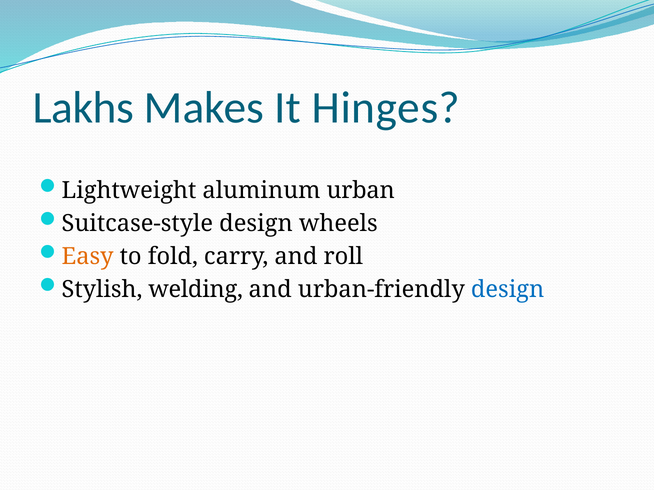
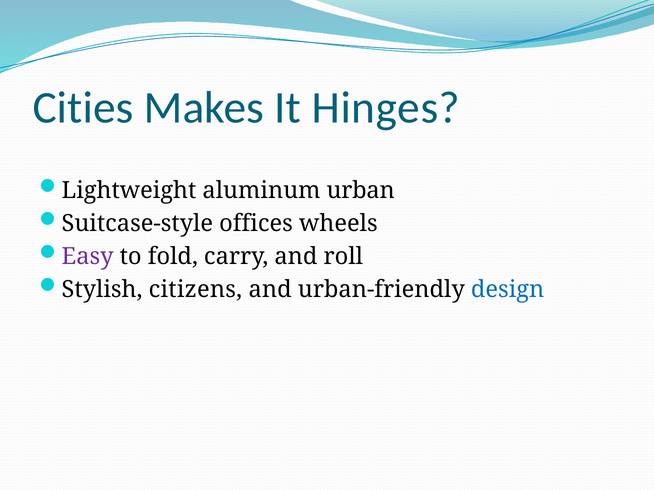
Lakhs: Lakhs -> Cities
Suitcase-style design: design -> offices
Easy colour: orange -> purple
welding: welding -> citizens
